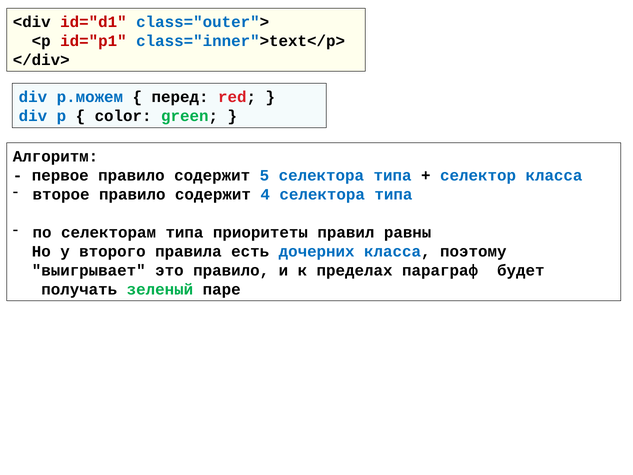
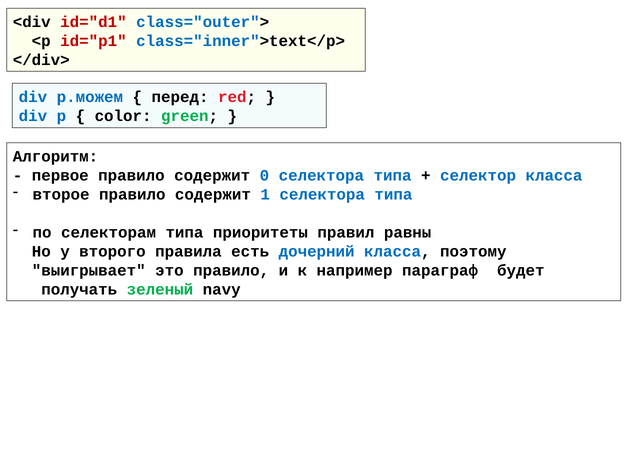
5: 5 -> 0
4: 4 -> 1
дочерних: дочерних -> дочерний
пределах: пределах -> например
паре: паре -> navy
